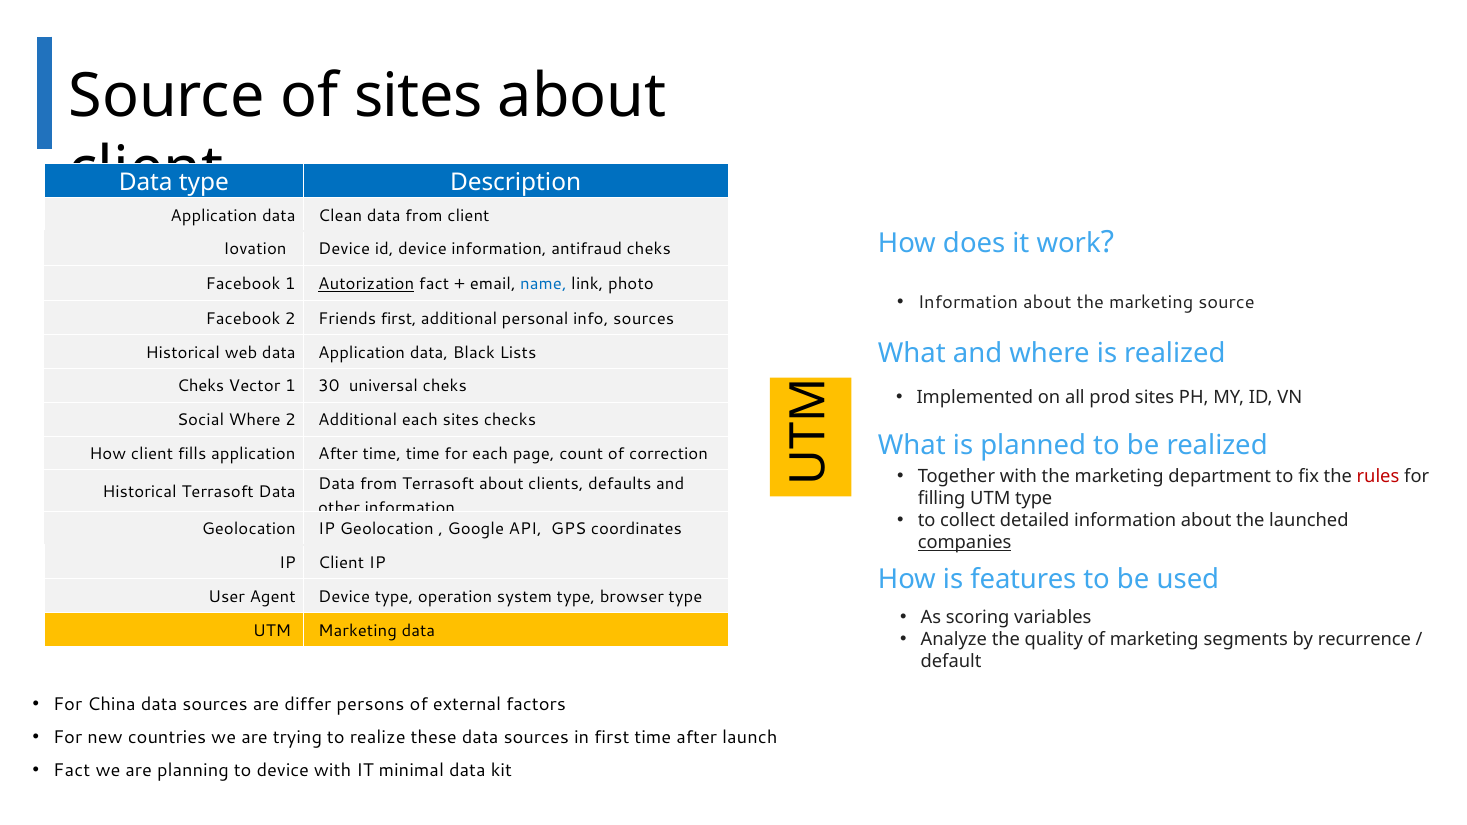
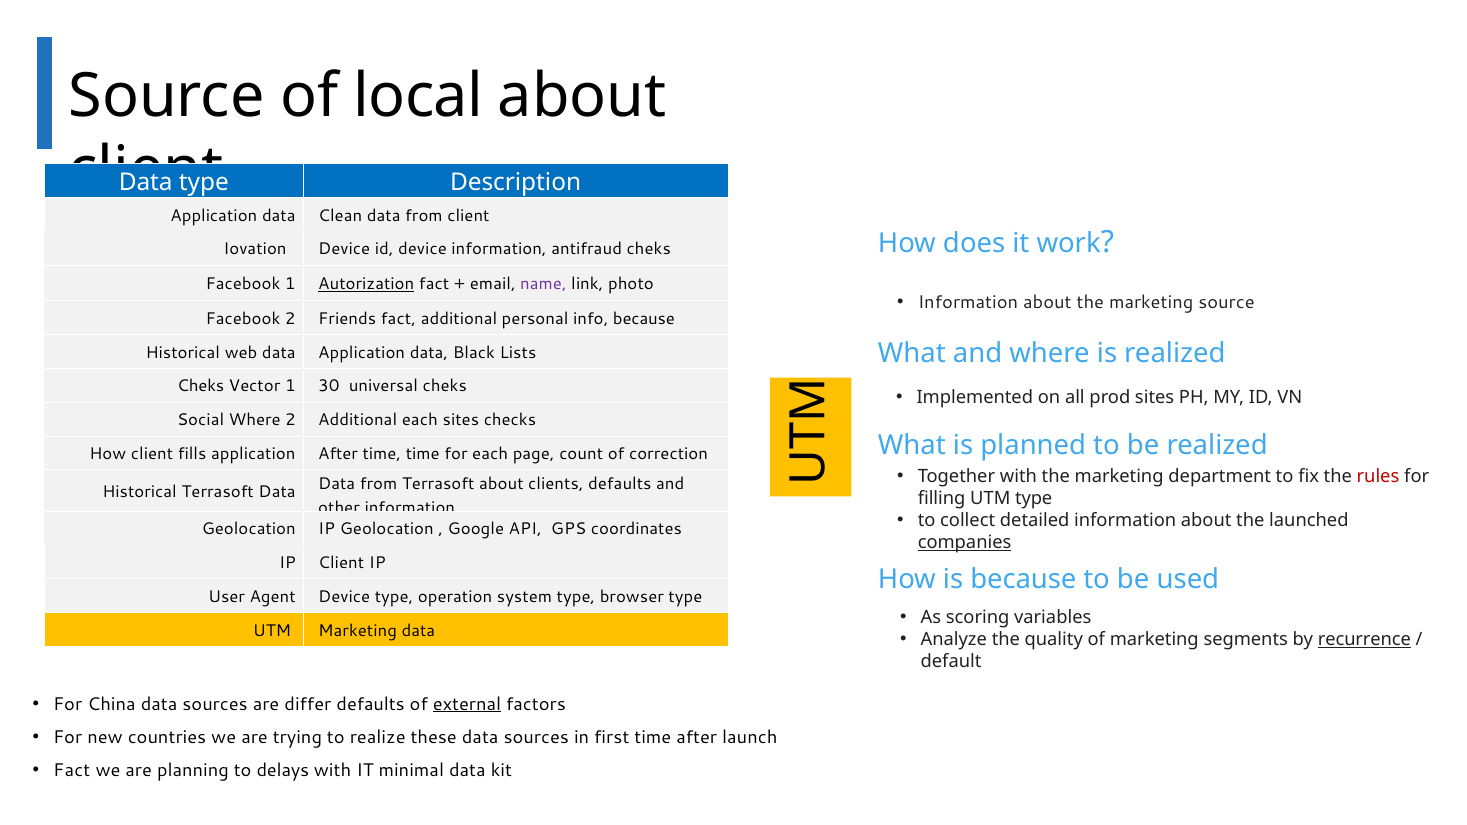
of sites: sites -> local
name colour: blue -> purple
Friends first: first -> fact
info sources: sources -> because
is features: features -> because
recurrence underline: none -> present
differ persons: persons -> defaults
external underline: none -> present
to device: device -> delays
